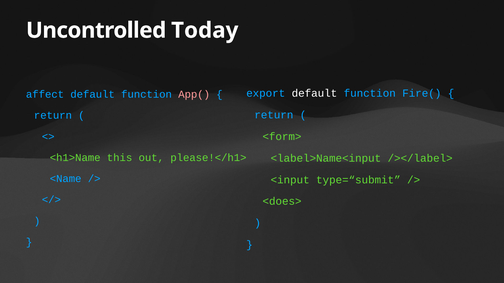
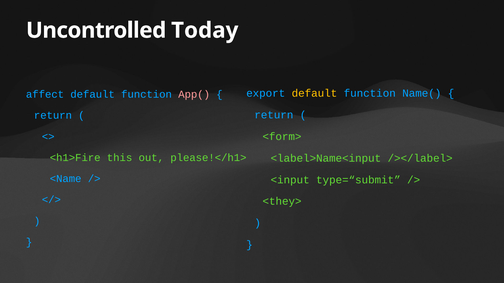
default at (314, 93) colour: white -> yellow
Fire(: Fire( -> Name(
<h1>Name: <h1>Name -> <h1>Fire
<does>: <does> -> <they>
